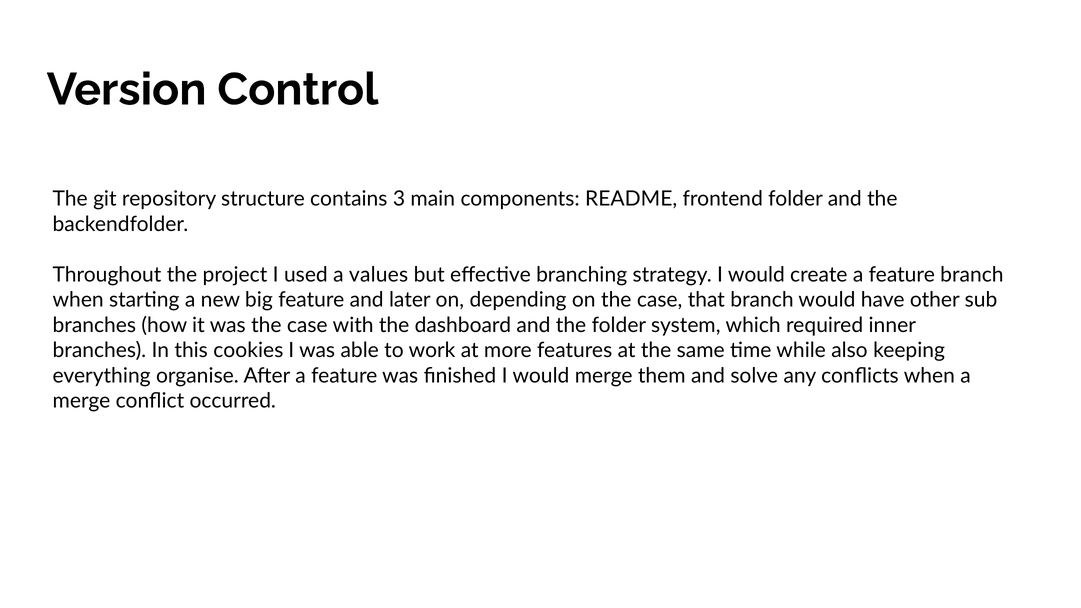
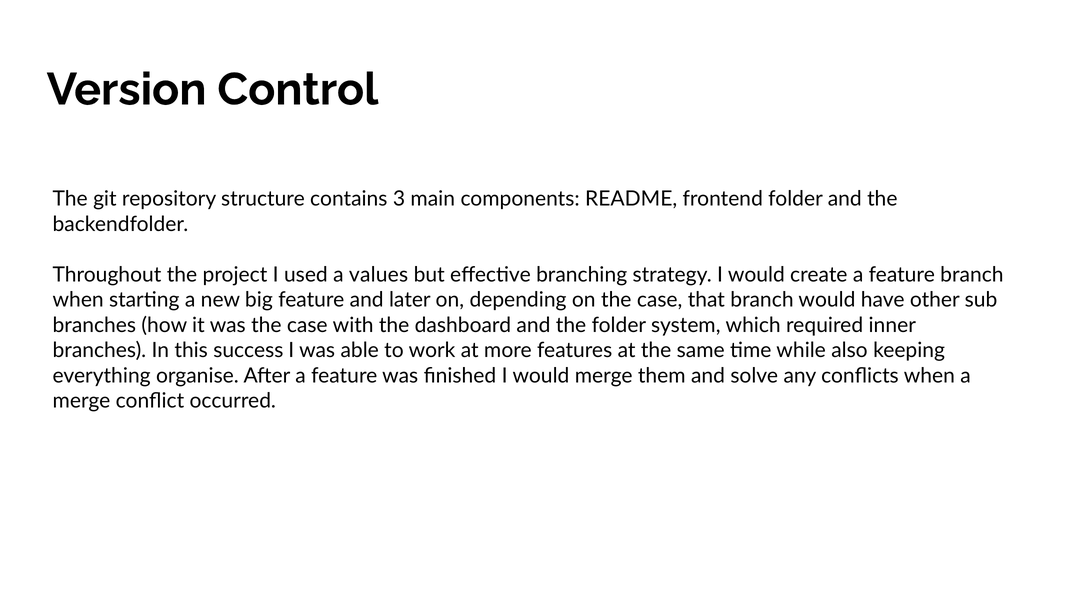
cookies: cookies -> success
